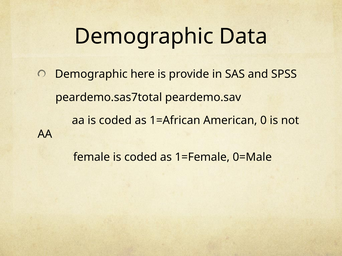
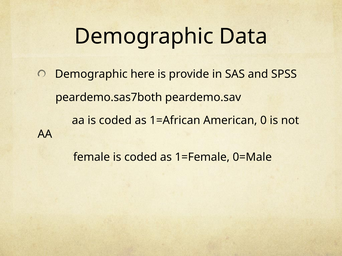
peardemo.sas7total: peardemo.sas7total -> peardemo.sas7both
